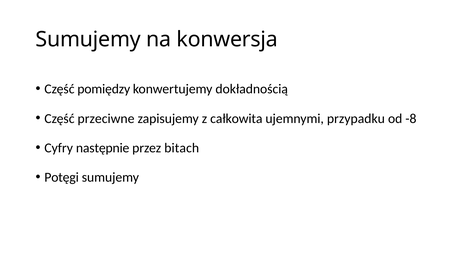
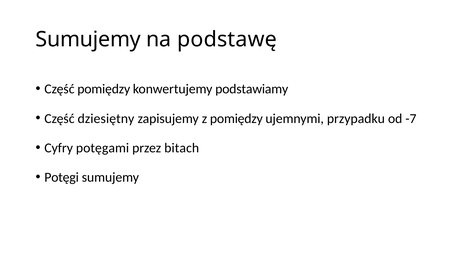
konwersja: konwersja -> podstawę
dokładnością: dokładnością -> podstawiamy
przeciwne: przeciwne -> dziesiętny
z całkowita: całkowita -> pomiędzy
-8: -8 -> -7
następnie: następnie -> potęgami
